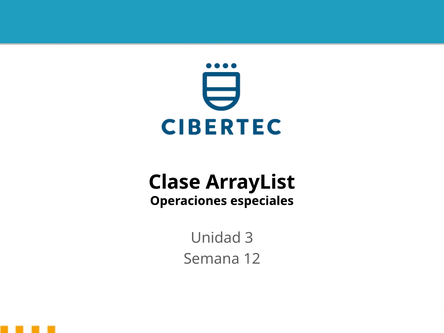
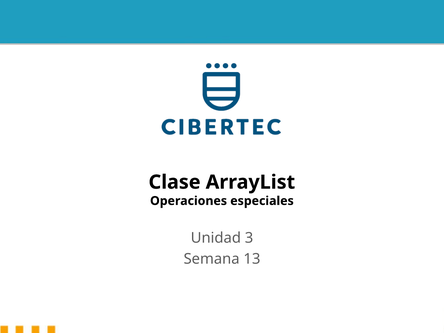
12: 12 -> 13
